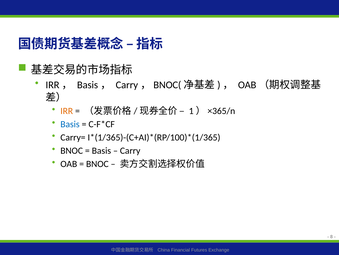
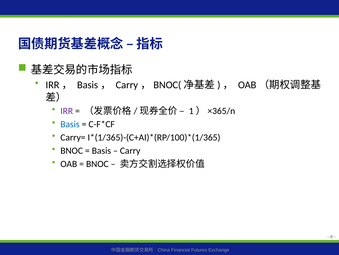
IRR colour: orange -> purple
